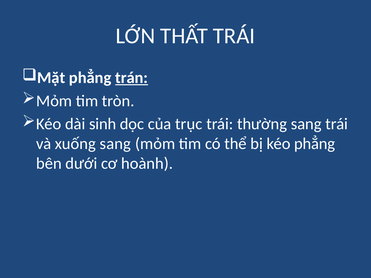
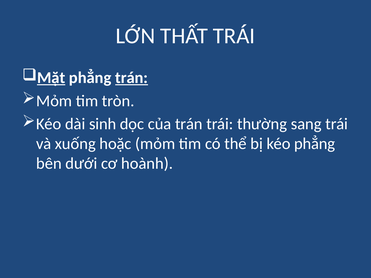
Mặt underline: none -> present
của trục: trục -> trán
xuống sang: sang -> hoặc
